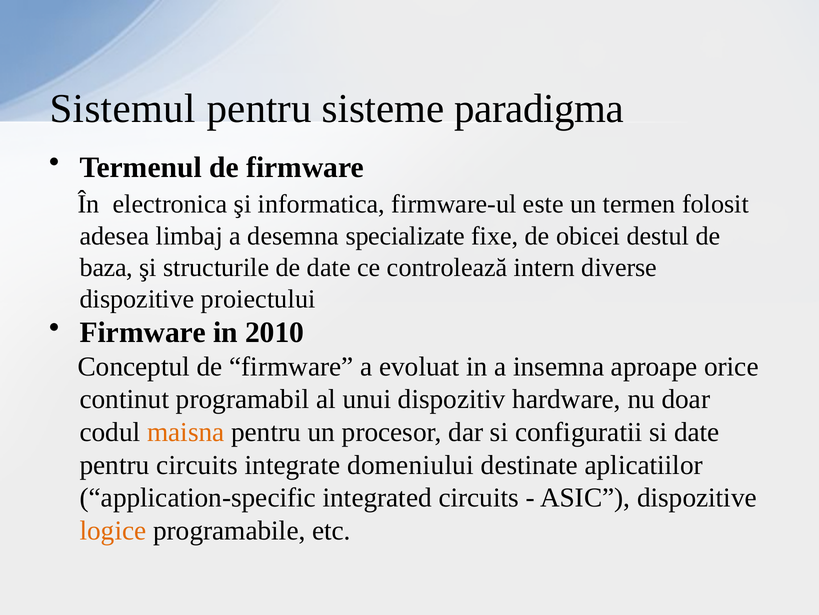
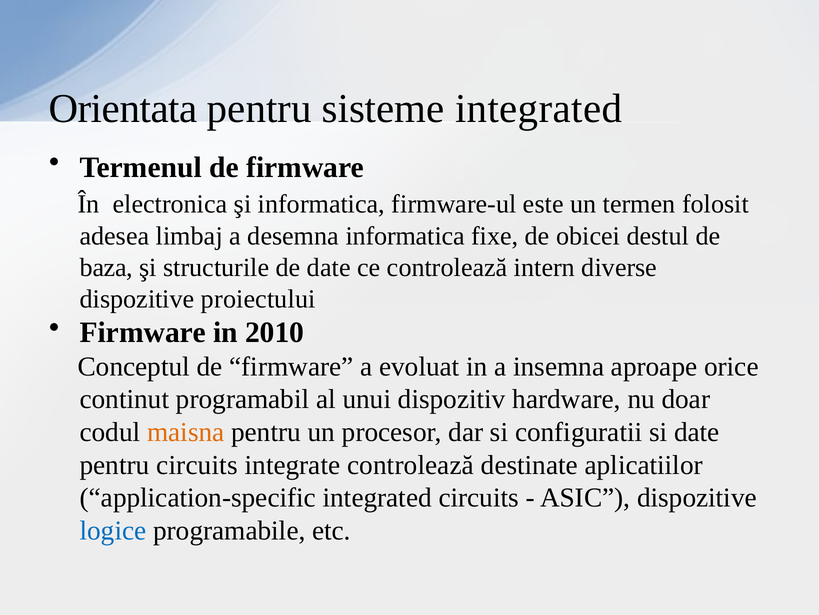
Sistemul: Sistemul -> Orientata
sisteme paradigma: paradigma -> integrated
desemna specializate: specializate -> informatica
integrate domeniului: domeniului -> controlează
logice colour: orange -> blue
